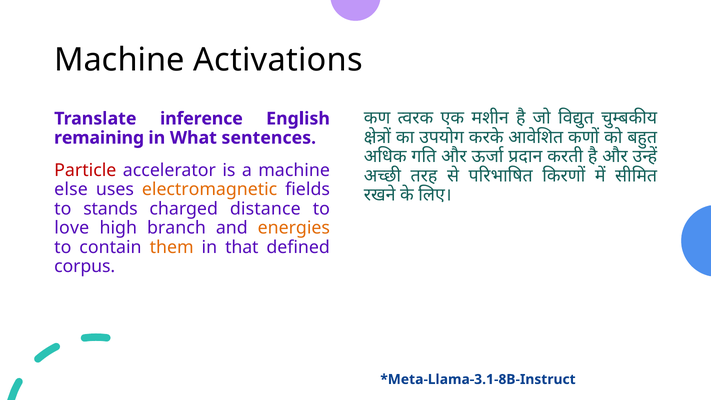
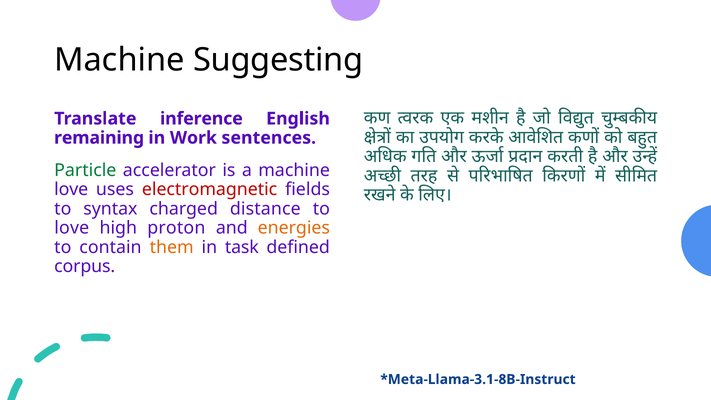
Activations: Activations -> Suggesting
What: What -> Work
Particle colour: red -> green
else at (71, 190): else -> love
electromagnetic colour: orange -> red
stands: stands -> syntax
branch: branch -> proton
that: that -> task
